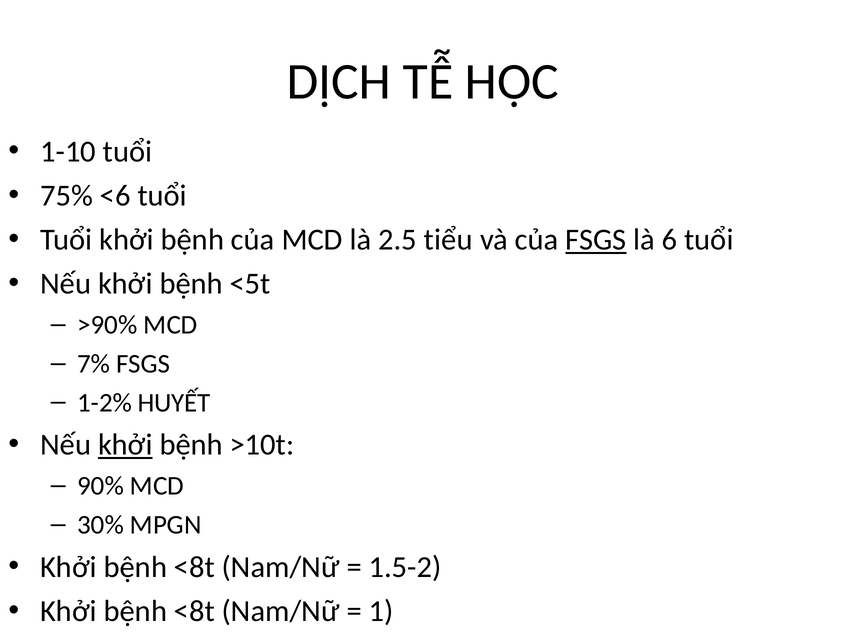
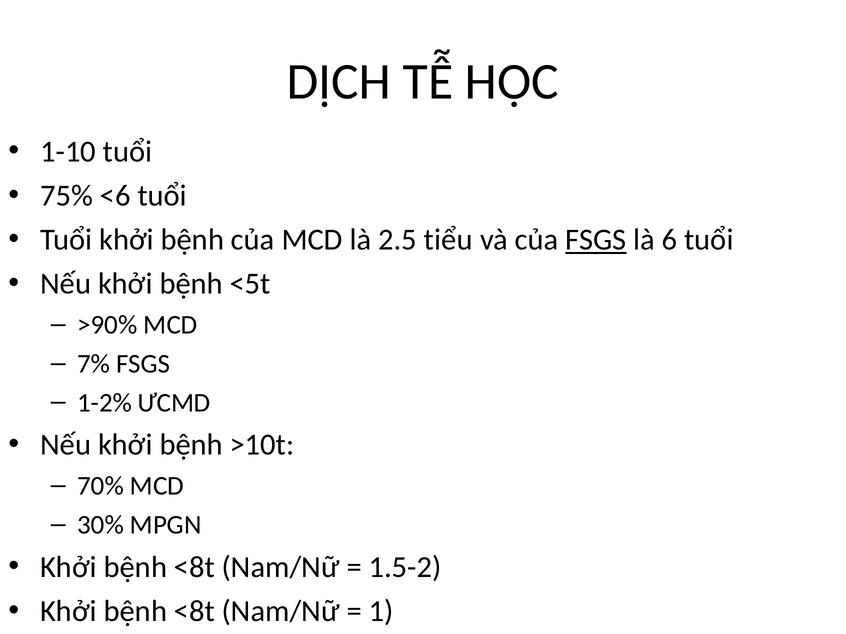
HUYẾT: HUYẾT -> ƯCMD
khởi at (125, 445) underline: present -> none
90%: 90% -> 70%
